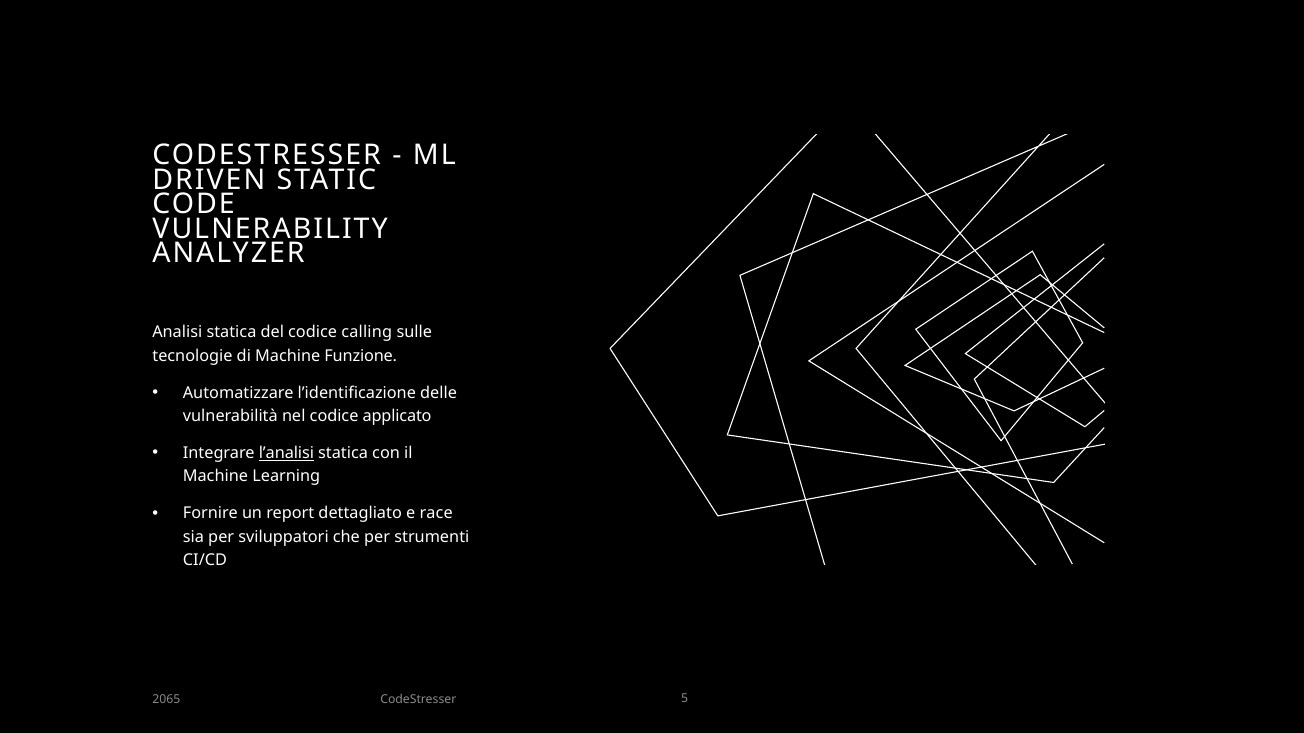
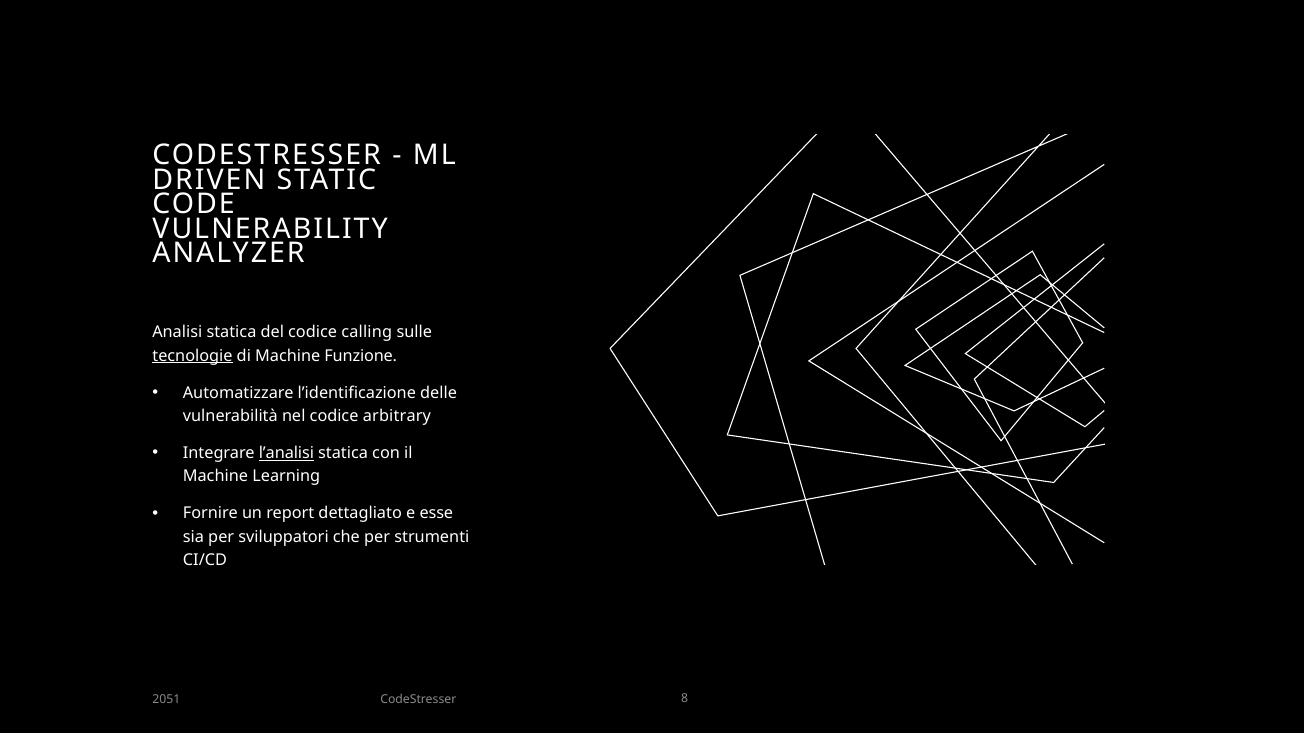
tecnologie underline: none -> present
applicato: applicato -> arbitrary
race: race -> esse
2065: 2065 -> 2051
5: 5 -> 8
